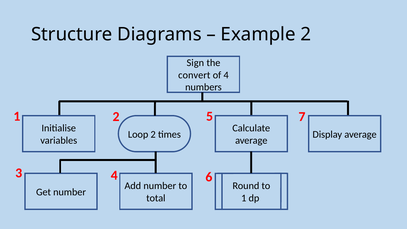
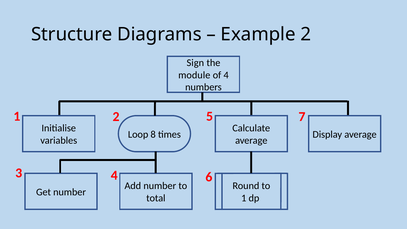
convert: convert -> module
Loop 2: 2 -> 8
